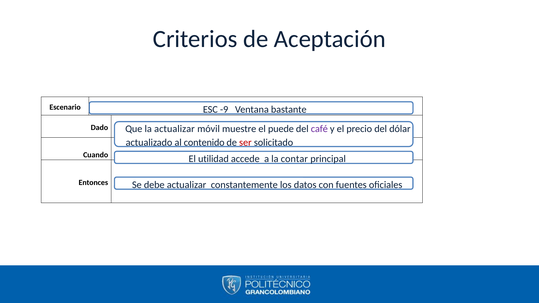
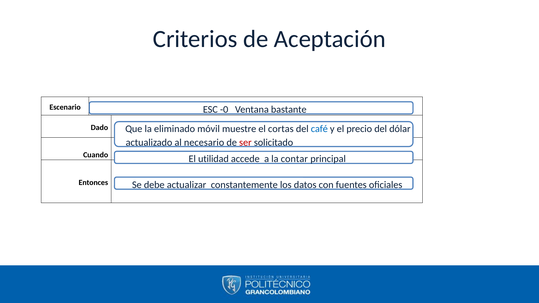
-9: -9 -> -0
la actualizar: actualizar -> eliminado
puede: puede -> cortas
café colour: purple -> blue
contenido: contenido -> necesario
